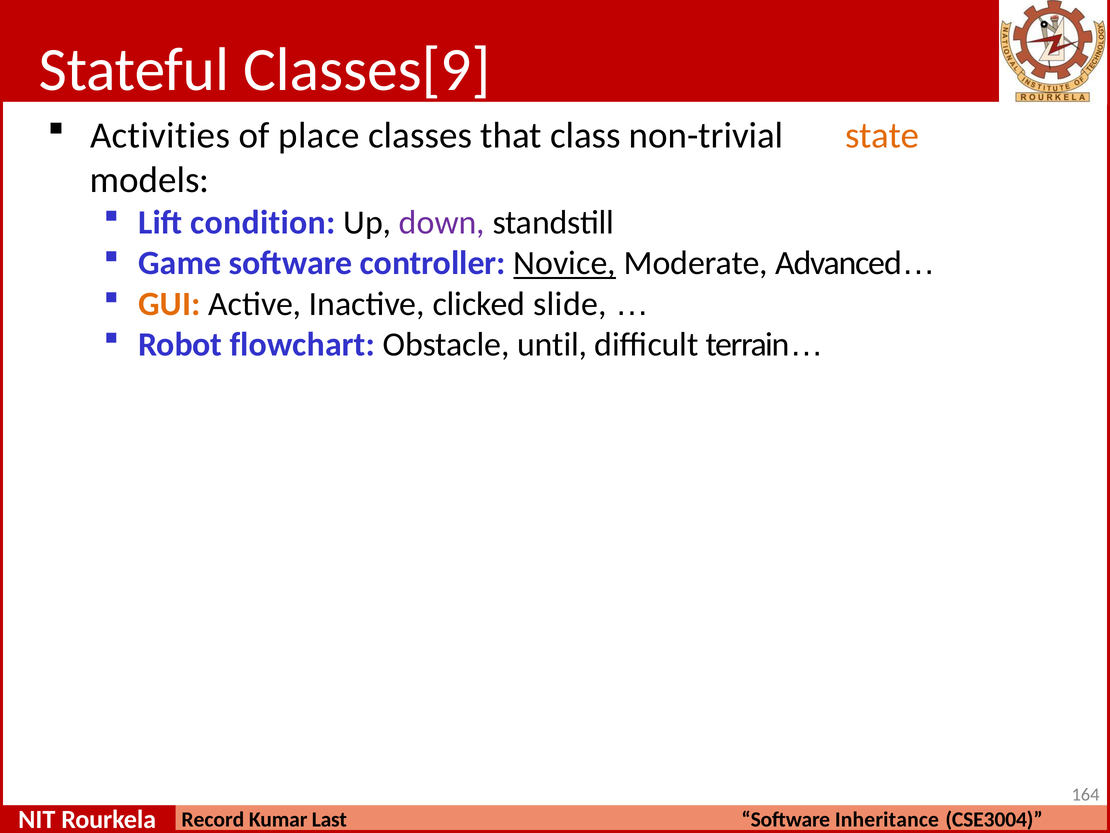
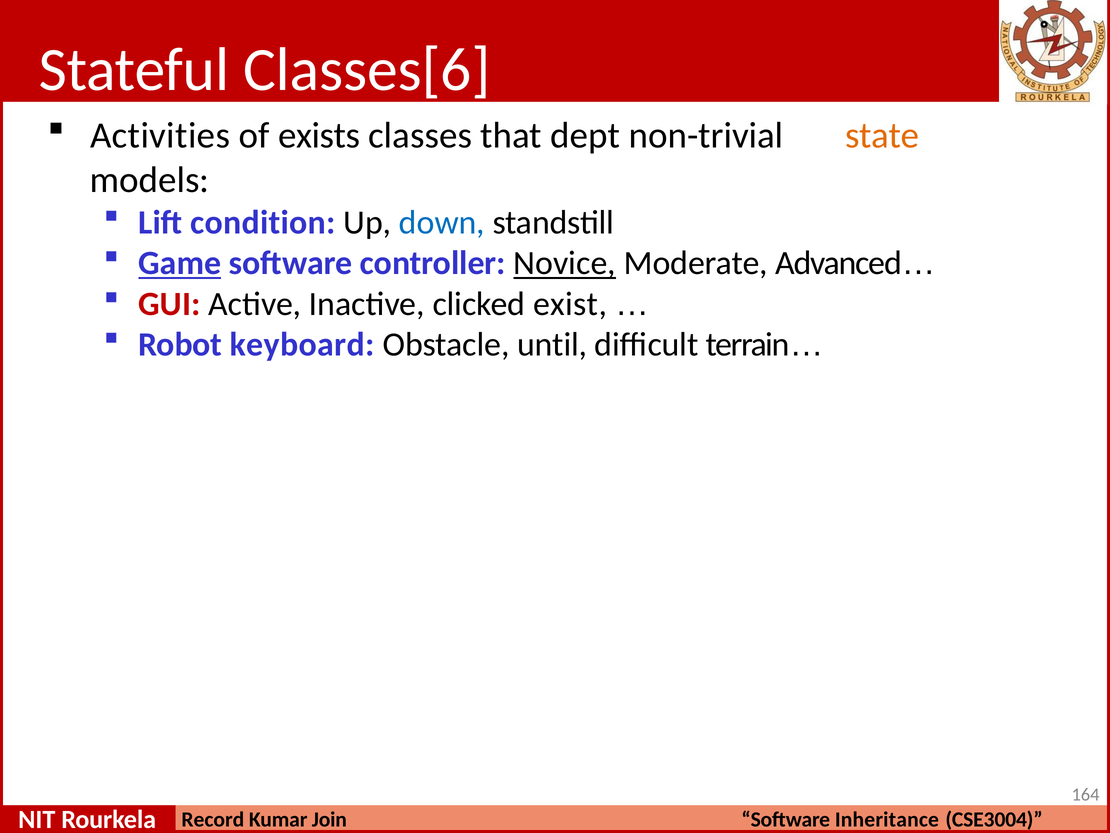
Classes[9: Classes[9 -> Classes[6
place: place -> exists
class: class -> dept
down colour: purple -> blue
Game underline: none -> present
GUI colour: orange -> red
slide: slide -> exist
flowchart: flowchart -> keyboard
Last: Last -> Join
